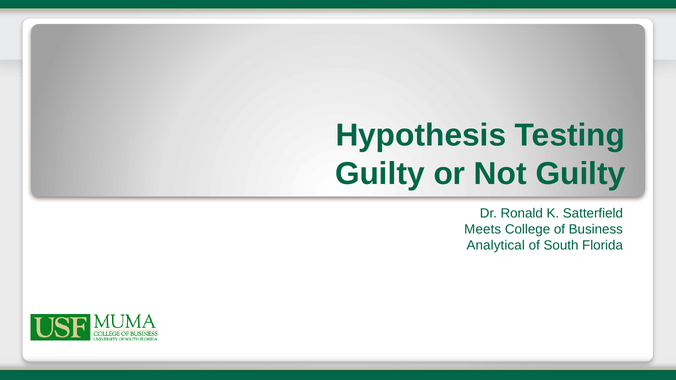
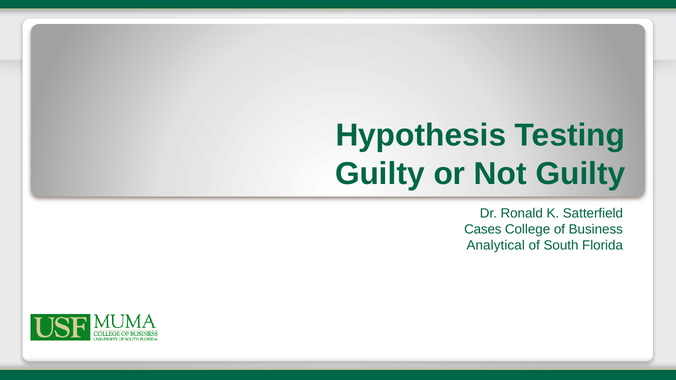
Meets: Meets -> Cases
